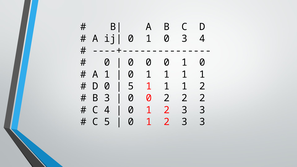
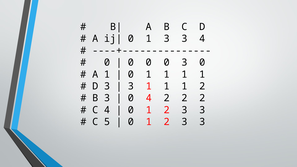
0 at (167, 39): 0 -> 3
0 0 1: 1 -> 3
D 0: 0 -> 3
5 at (131, 86): 5 -> 3
0 at (149, 98): 0 -> 4
